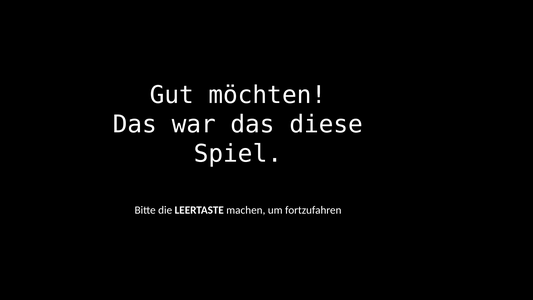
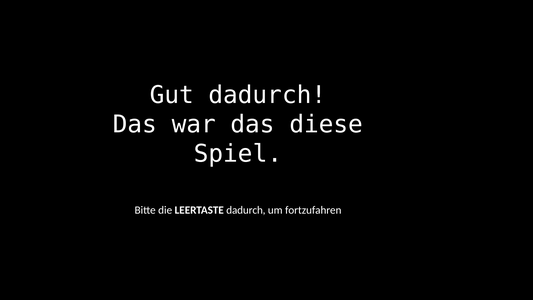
Gut möchten: möchten -> dadurch
LEERTASTE machen: machen -> dadurch
